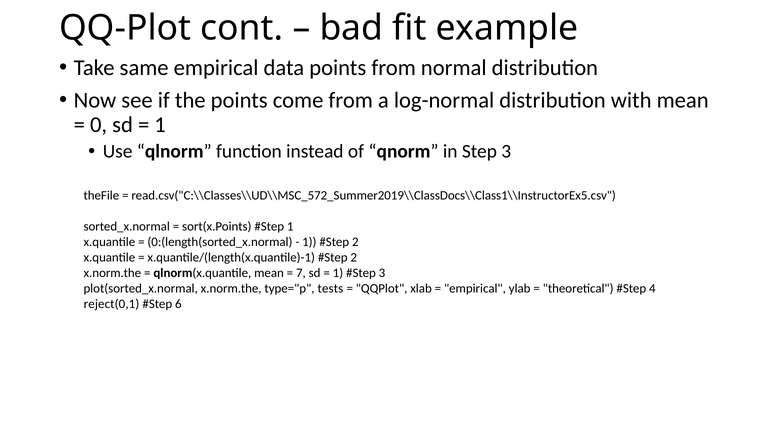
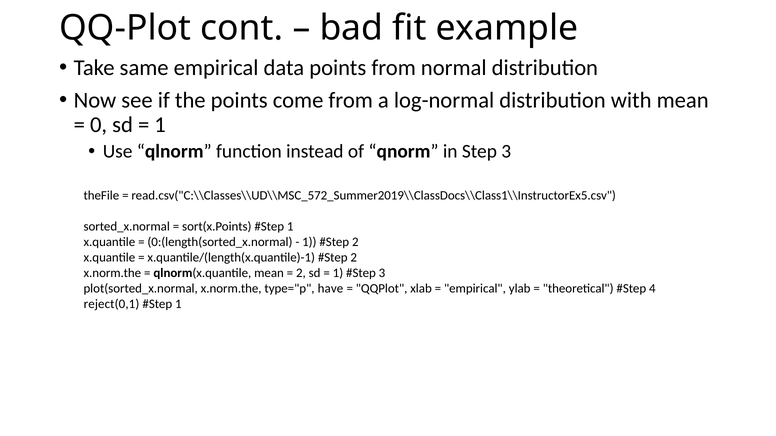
7 at (301, 273): 7 -> 2
tests: tests -> have
6 at (178, 305): 6 -> 1
